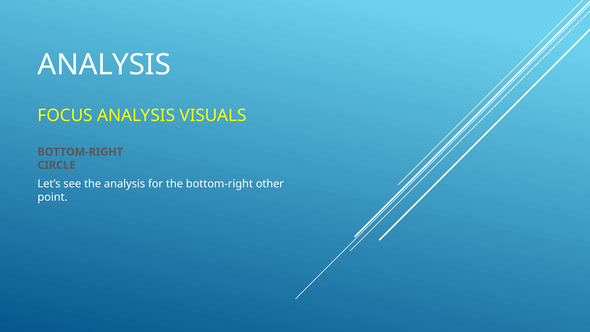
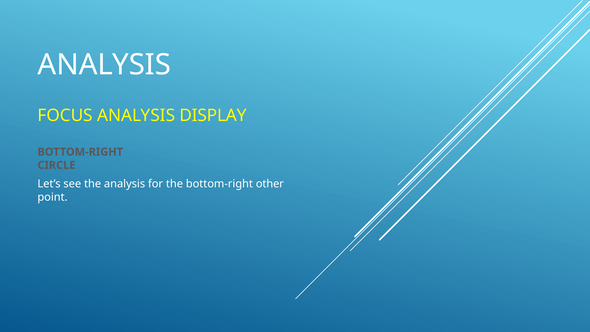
VISUALS: VISUALS -> DISPLAY
